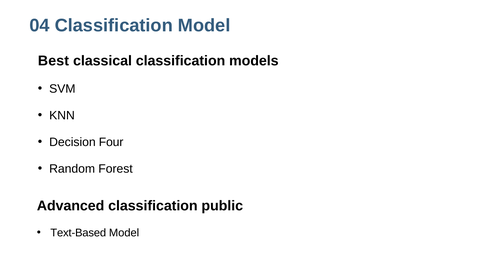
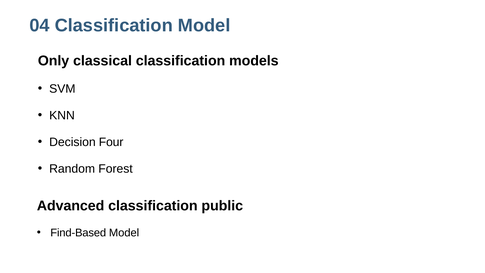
Best: Best -> Only
Text-Based: Text-Based -> Find-Based
